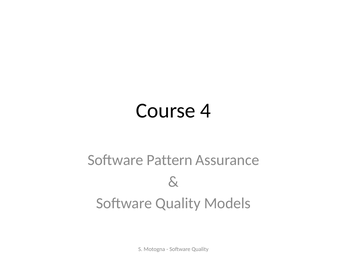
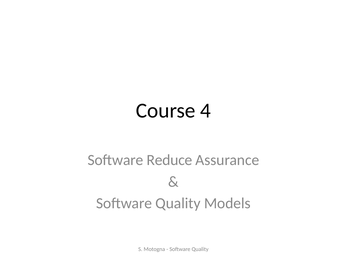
Pattern: Pattern -> Reduce
